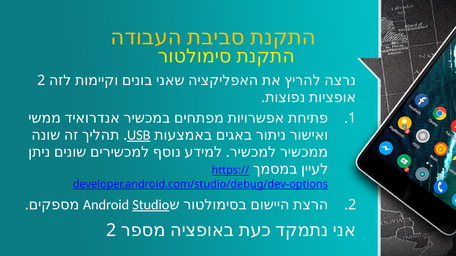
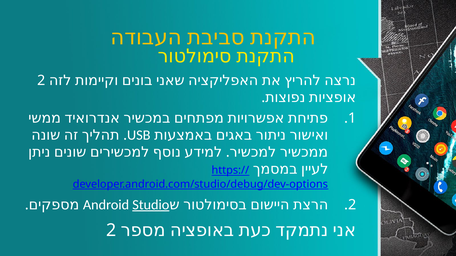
USB underline: present -> none
